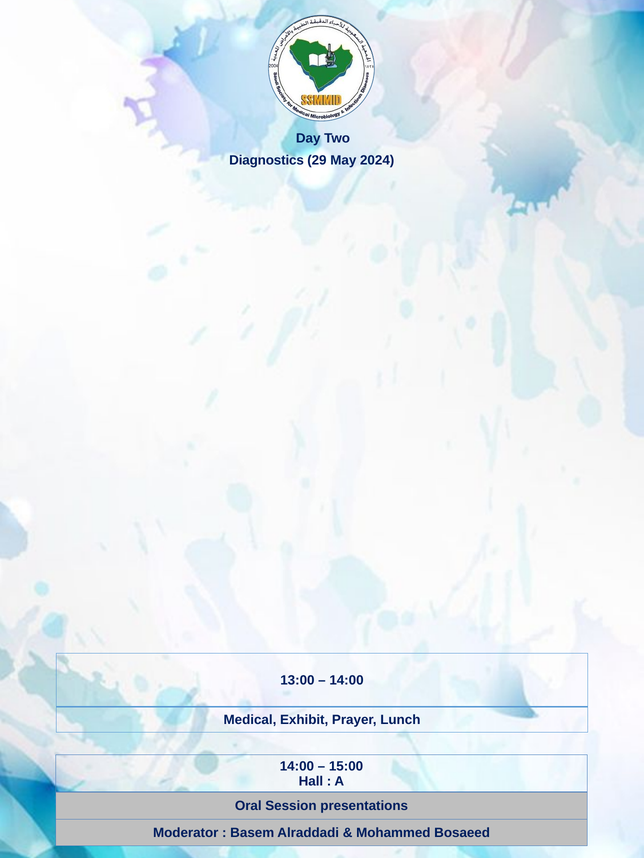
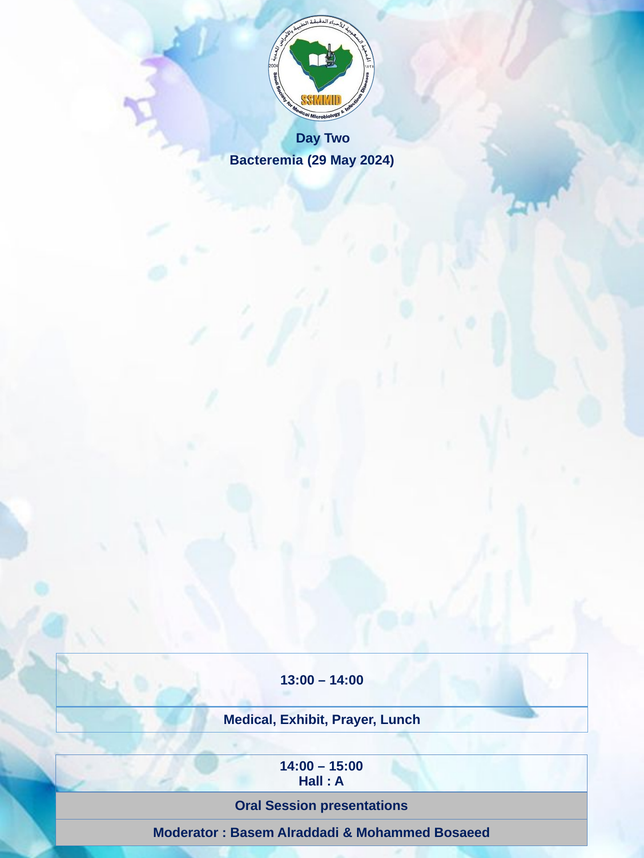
Diagnostics: Diagnostics -> Bacteremia
